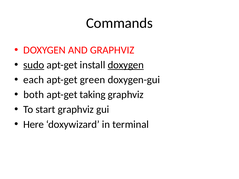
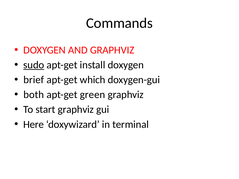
doxygen at (126, 65) underline: present -> none
each: each -> brief
green: green -> which
taking: taking -> green
